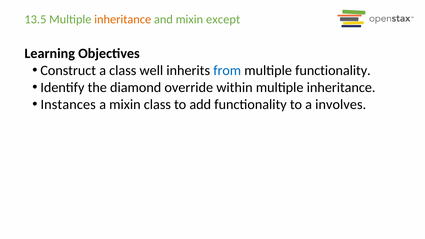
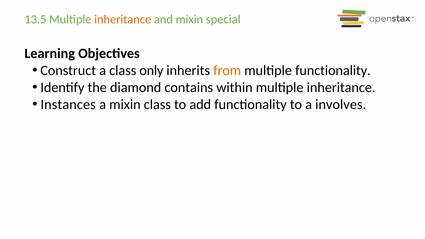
except: except -> special
well: well -> only
from colour: blue -> orange
override: override -> contains
